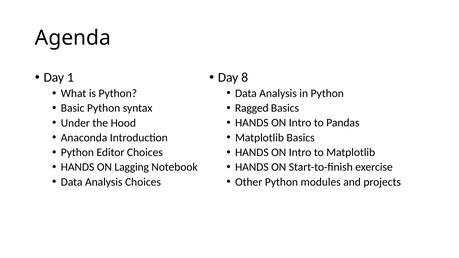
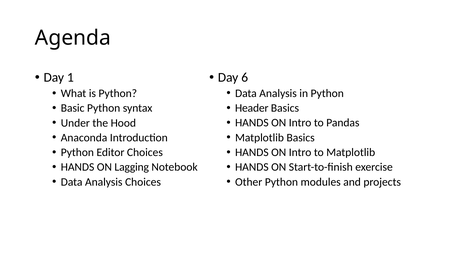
8: 8 -> 6
Ragged: Ragged -> Header
